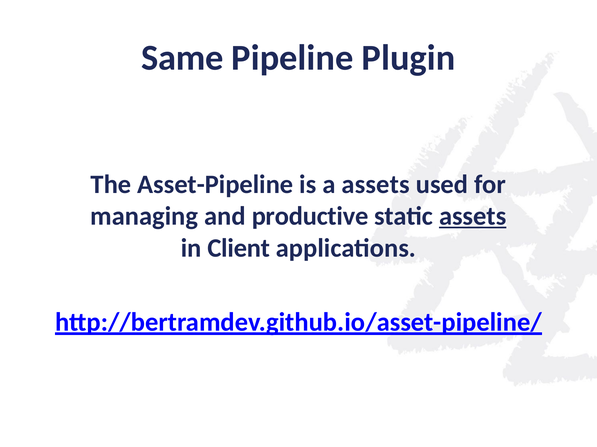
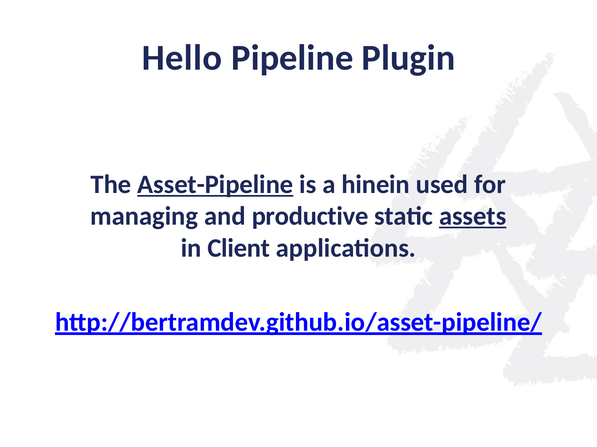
Same: Same -> Hello
Asset-Pipeline underline: none -> present
a assets: assets -> hinein
